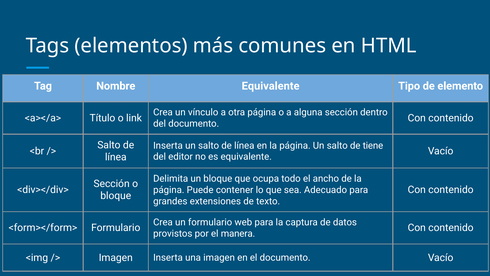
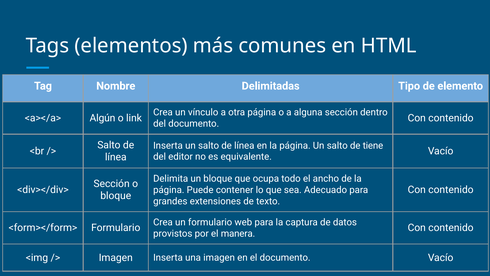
Nombre Equivalente: Equivalente -> Delimitadas
Título: Título -> Algún
